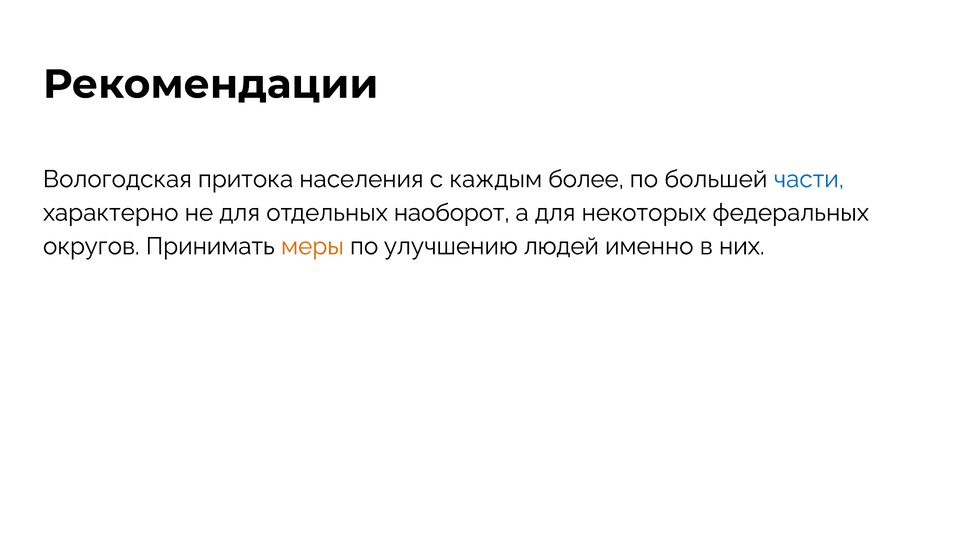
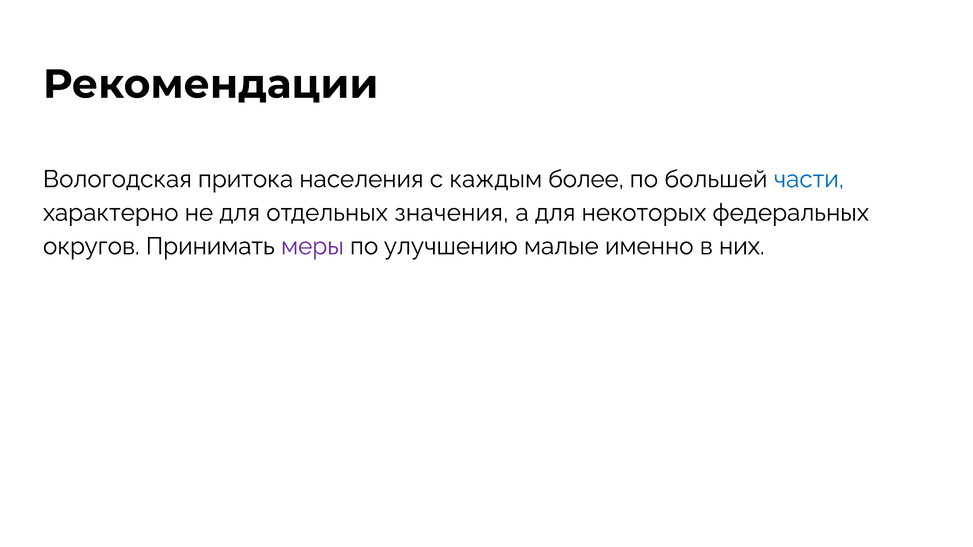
наоборот: наоборот -> значения
меры colour: orange -> purple
людей: людей -> малые
